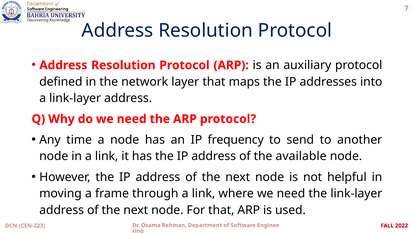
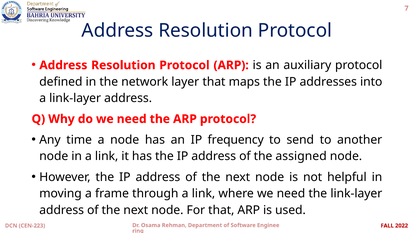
available: available -> assigned
